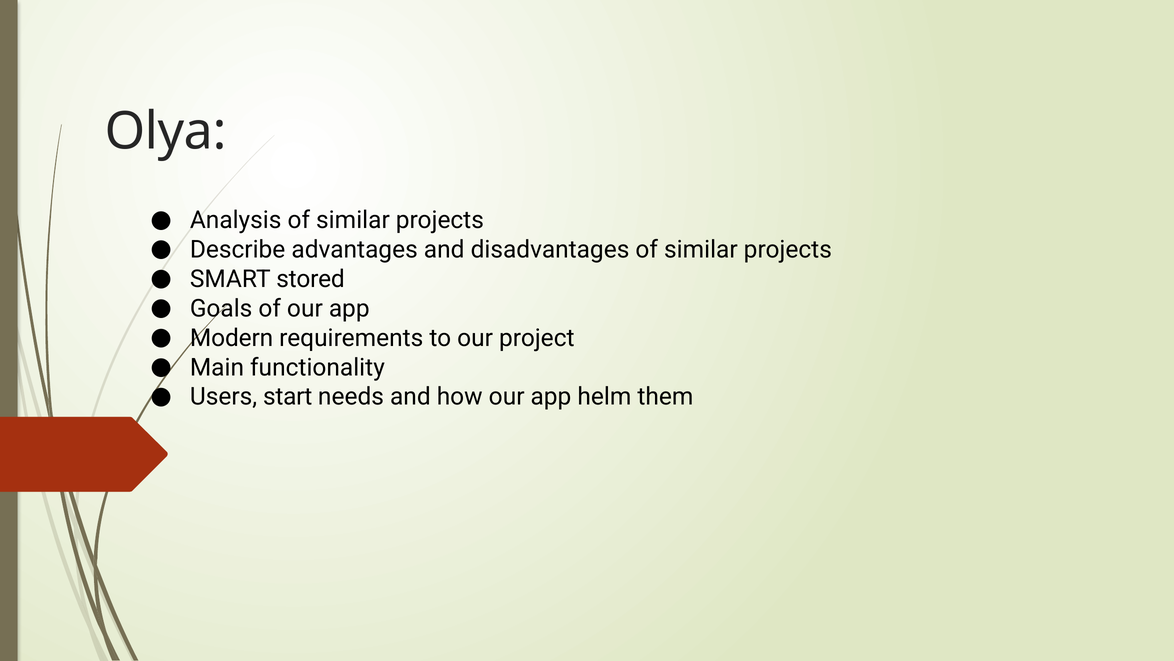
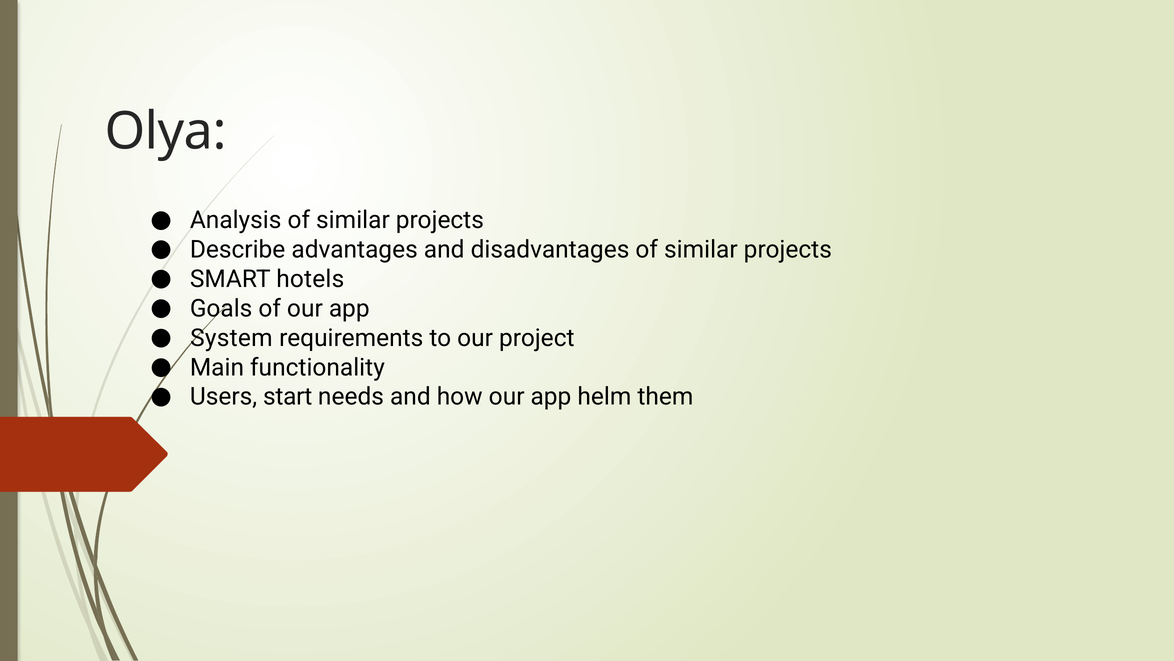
stored: stored -> hotels
Modern: Modern -> System
